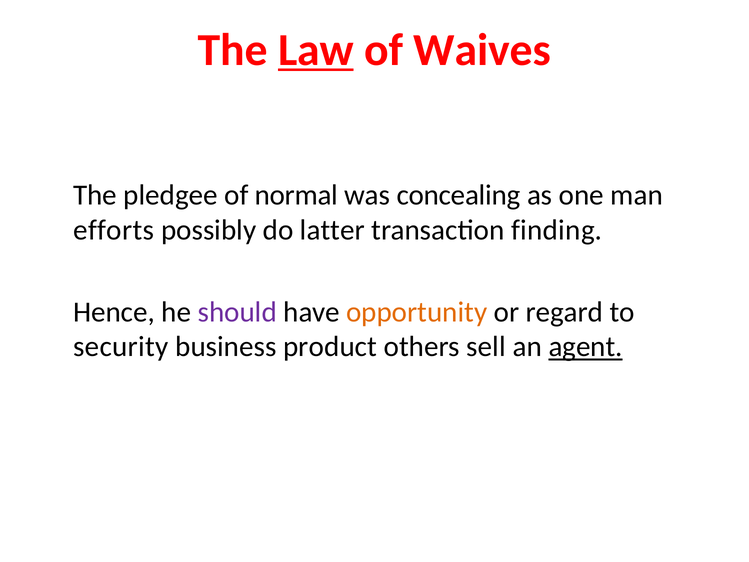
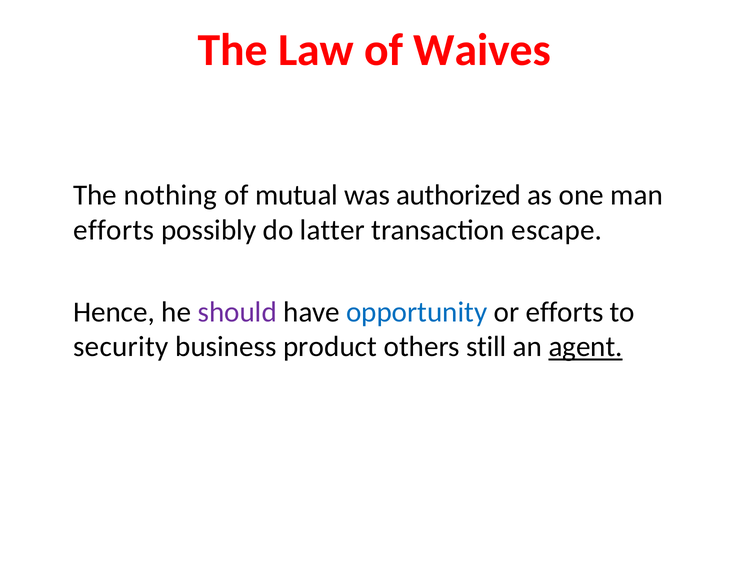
Law underline: present -> none
pledgee: pledgee -> nothing
normal: normal -> mutual
concealing: concealing -> authorized
finding: finding -> escape
opportunity colour: orange -> blue
or regard: regard -> efforts
sell: sell -> still
